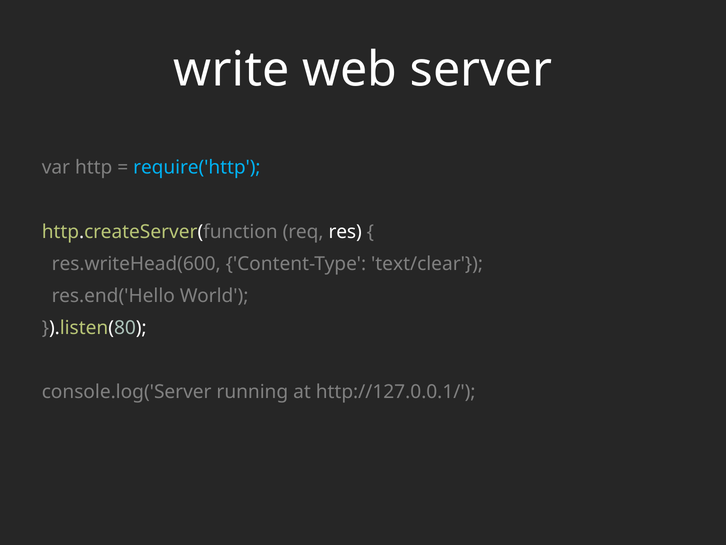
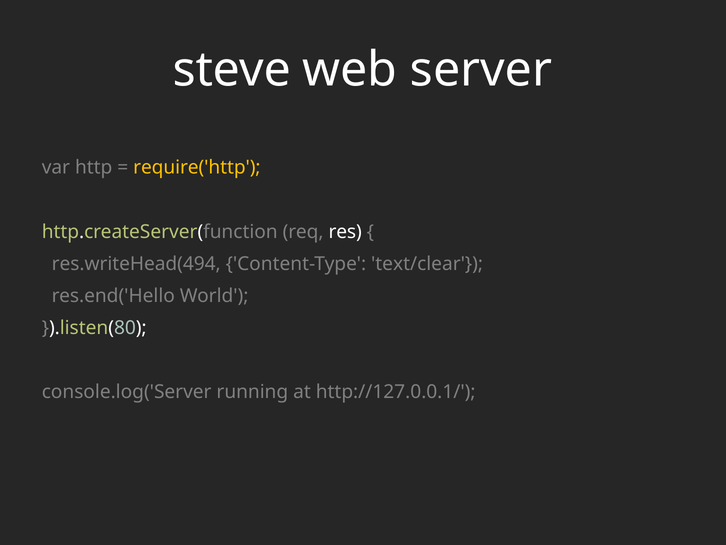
write: write -> steve
require('http colour: light blue -> yellow
res.writeHead(600: res.writeHead(600 -> res.writeHead(494
